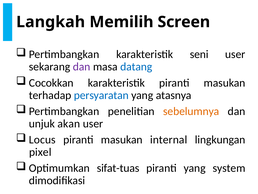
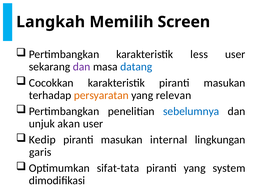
seni: seni -> less
persyaratan colour: blue -> orange
atasnya: atasnya -> relevan
sebelumnya colour: orange -> blue
Locus: Locus -> Kedip
pixel: pixel -> garis
sifat-tuas: sifat-tuas -> sifat-tata
